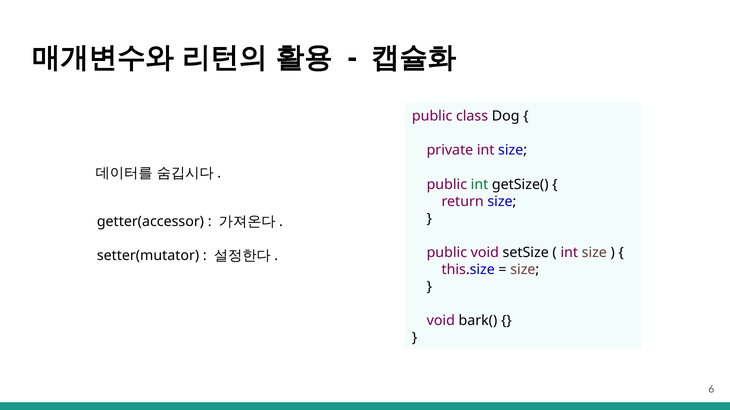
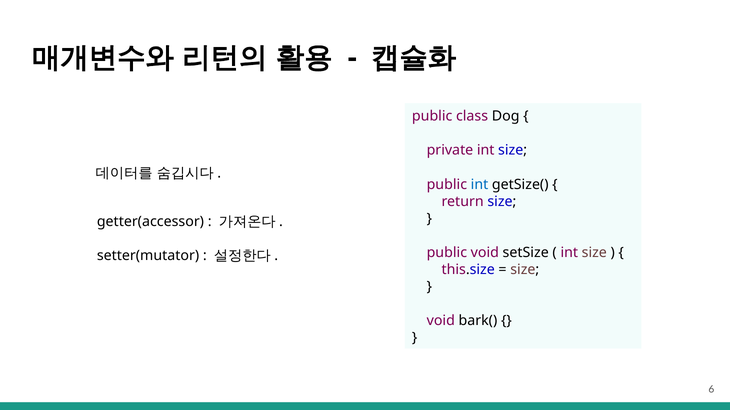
int at (480, 185) colour: green -> blue
